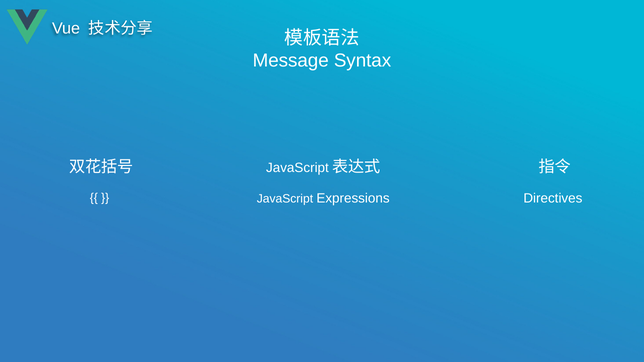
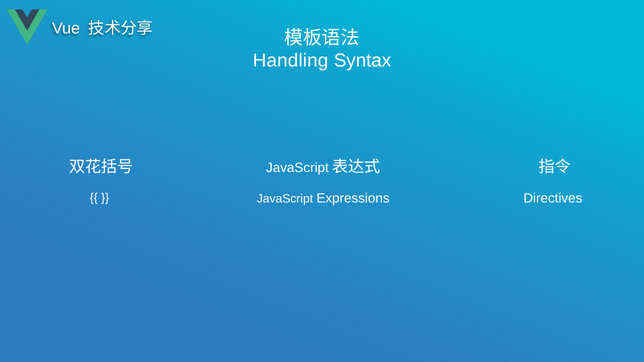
Message: Message -> Handling
